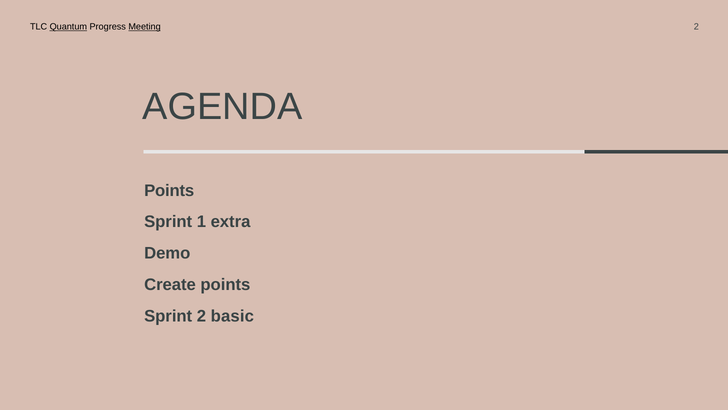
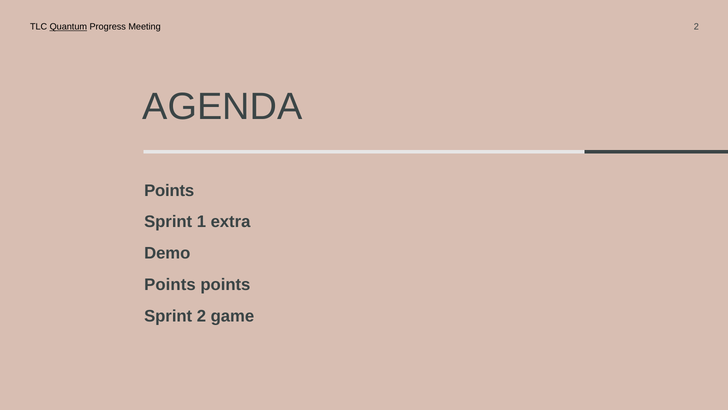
Meeting underline: present -> none
Create at (170, 284): Create -> Points
basic: basic -> game
